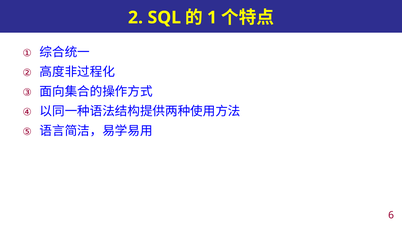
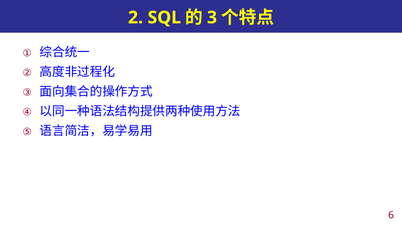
1: 1 -> 3
